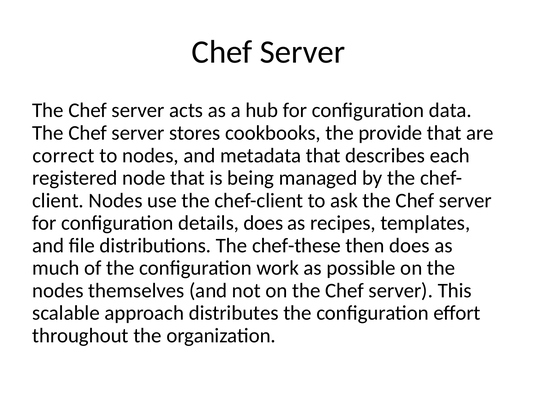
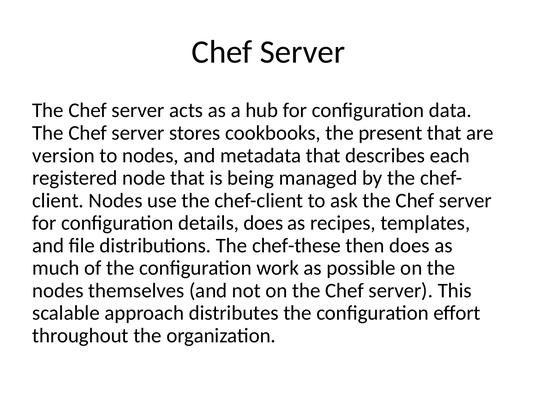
provide: provide -> present
correct: correct -> version
